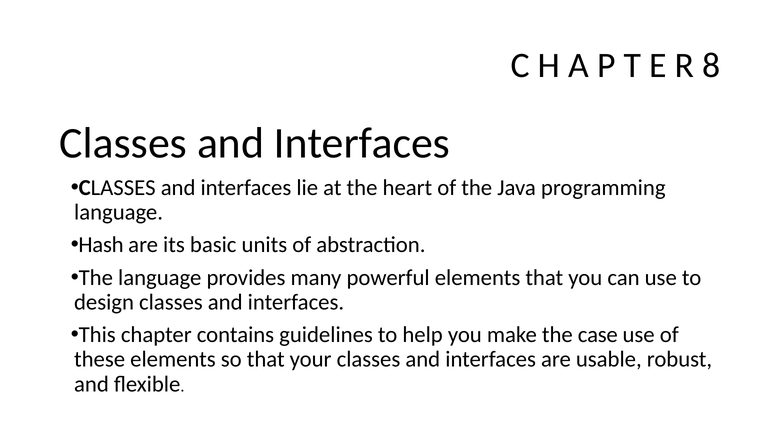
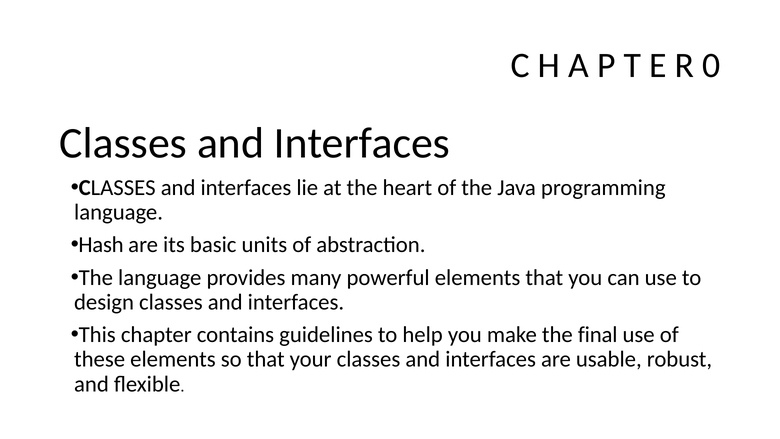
8: 8 -> 0
case: case -> final
